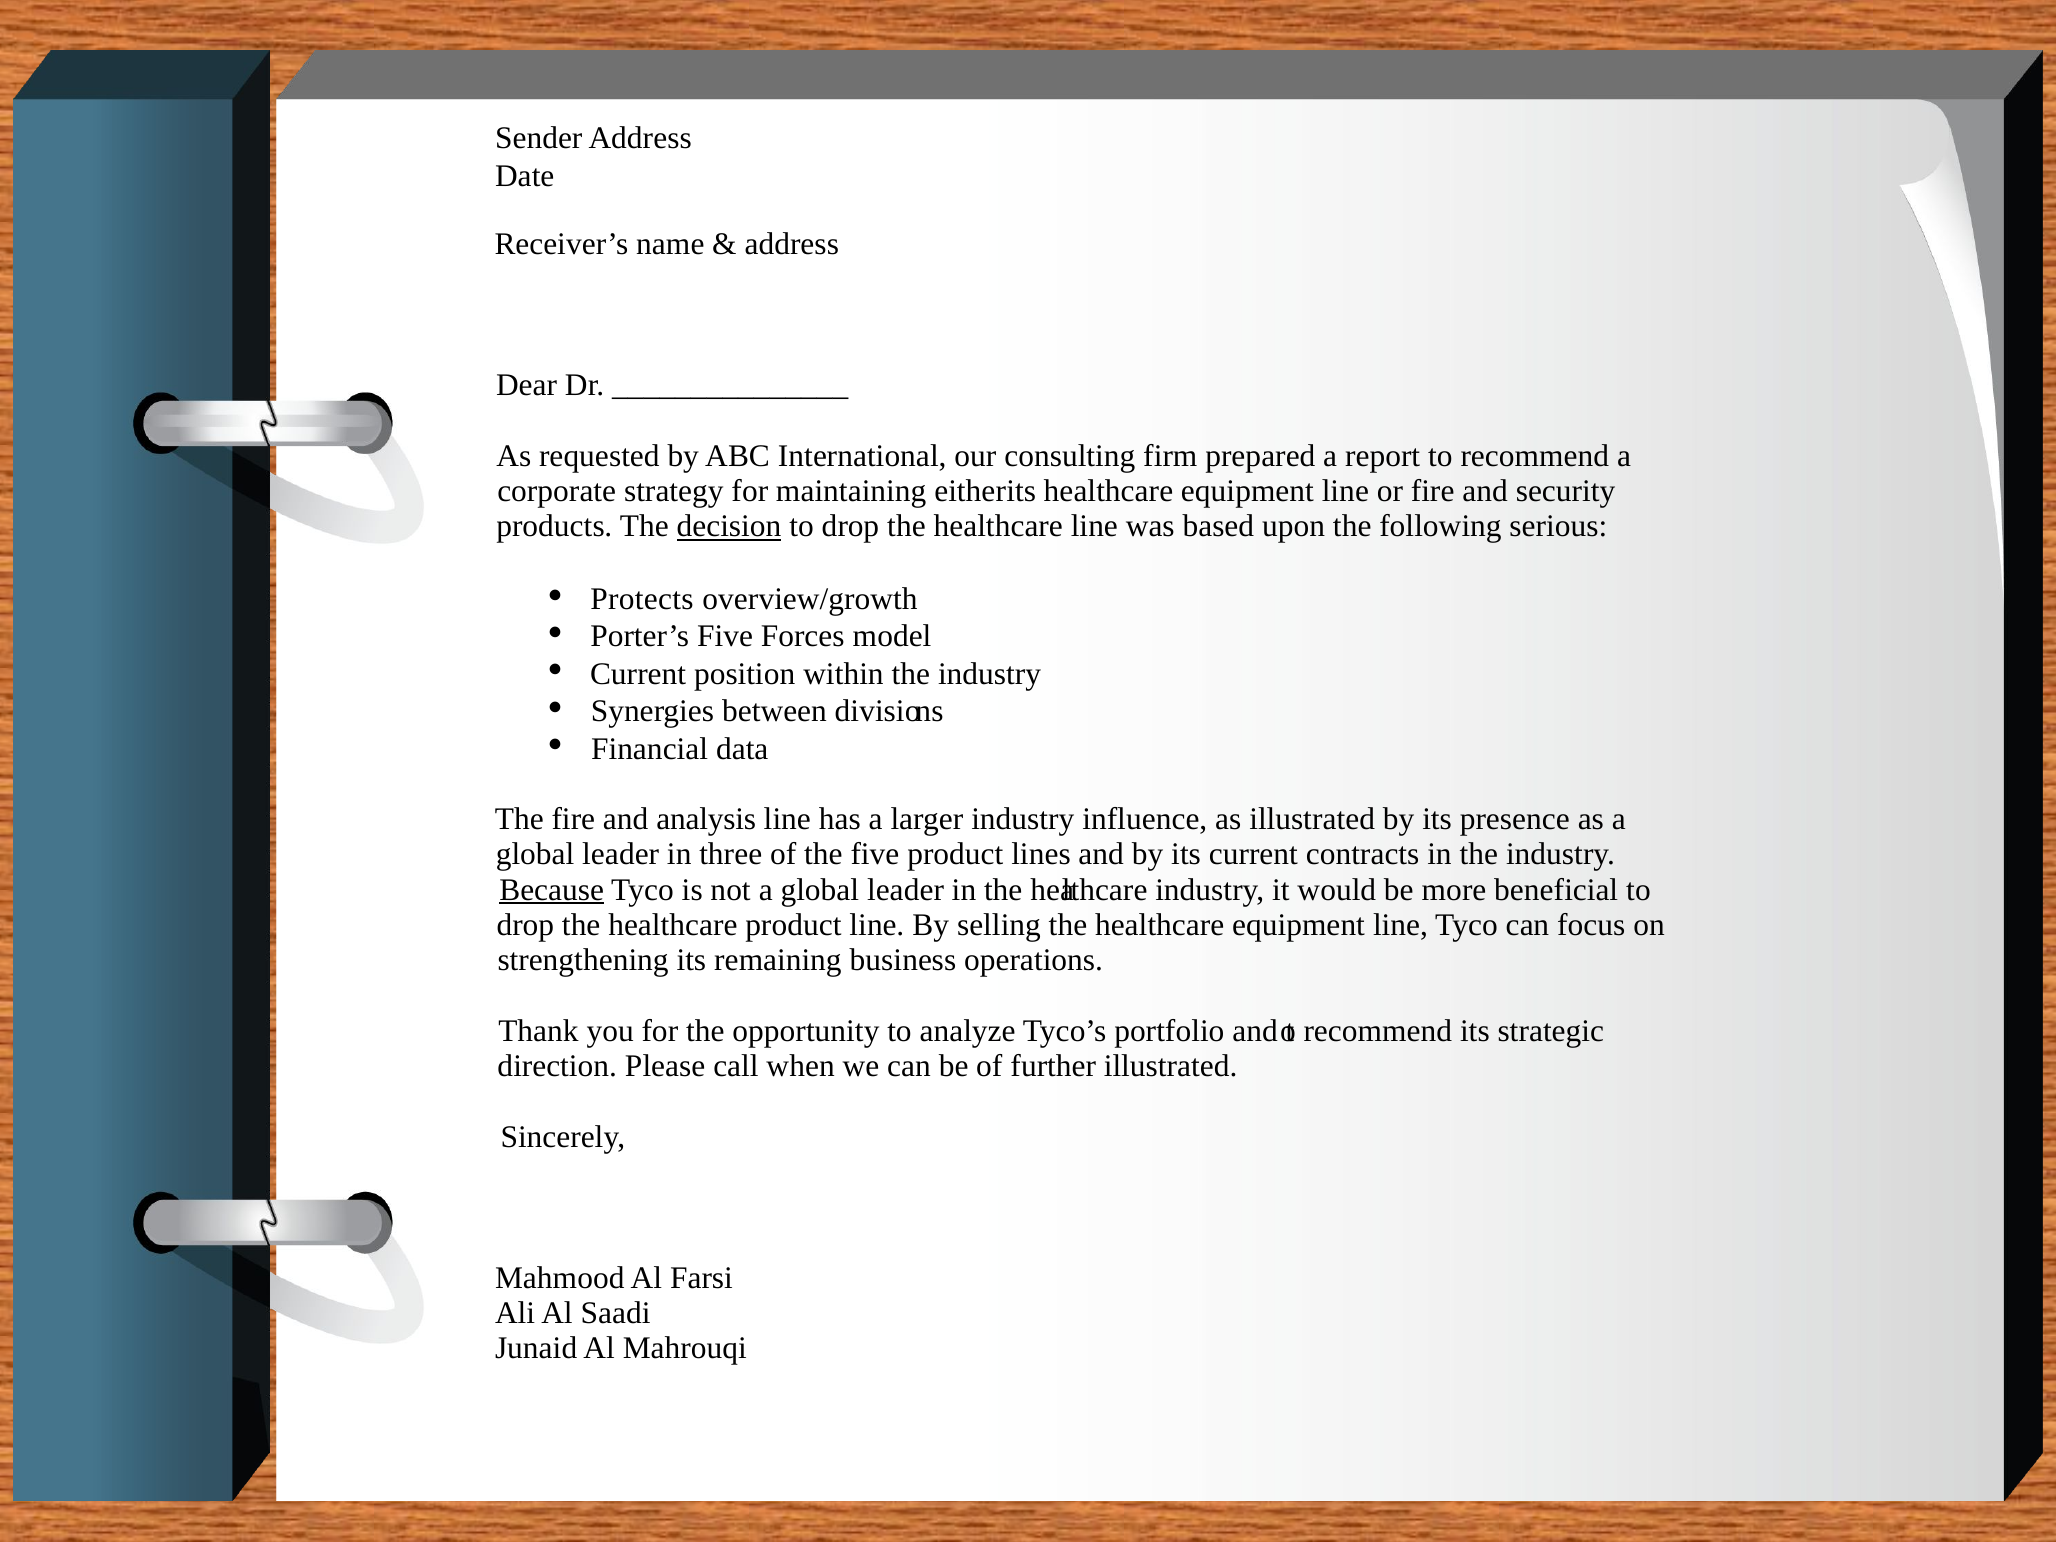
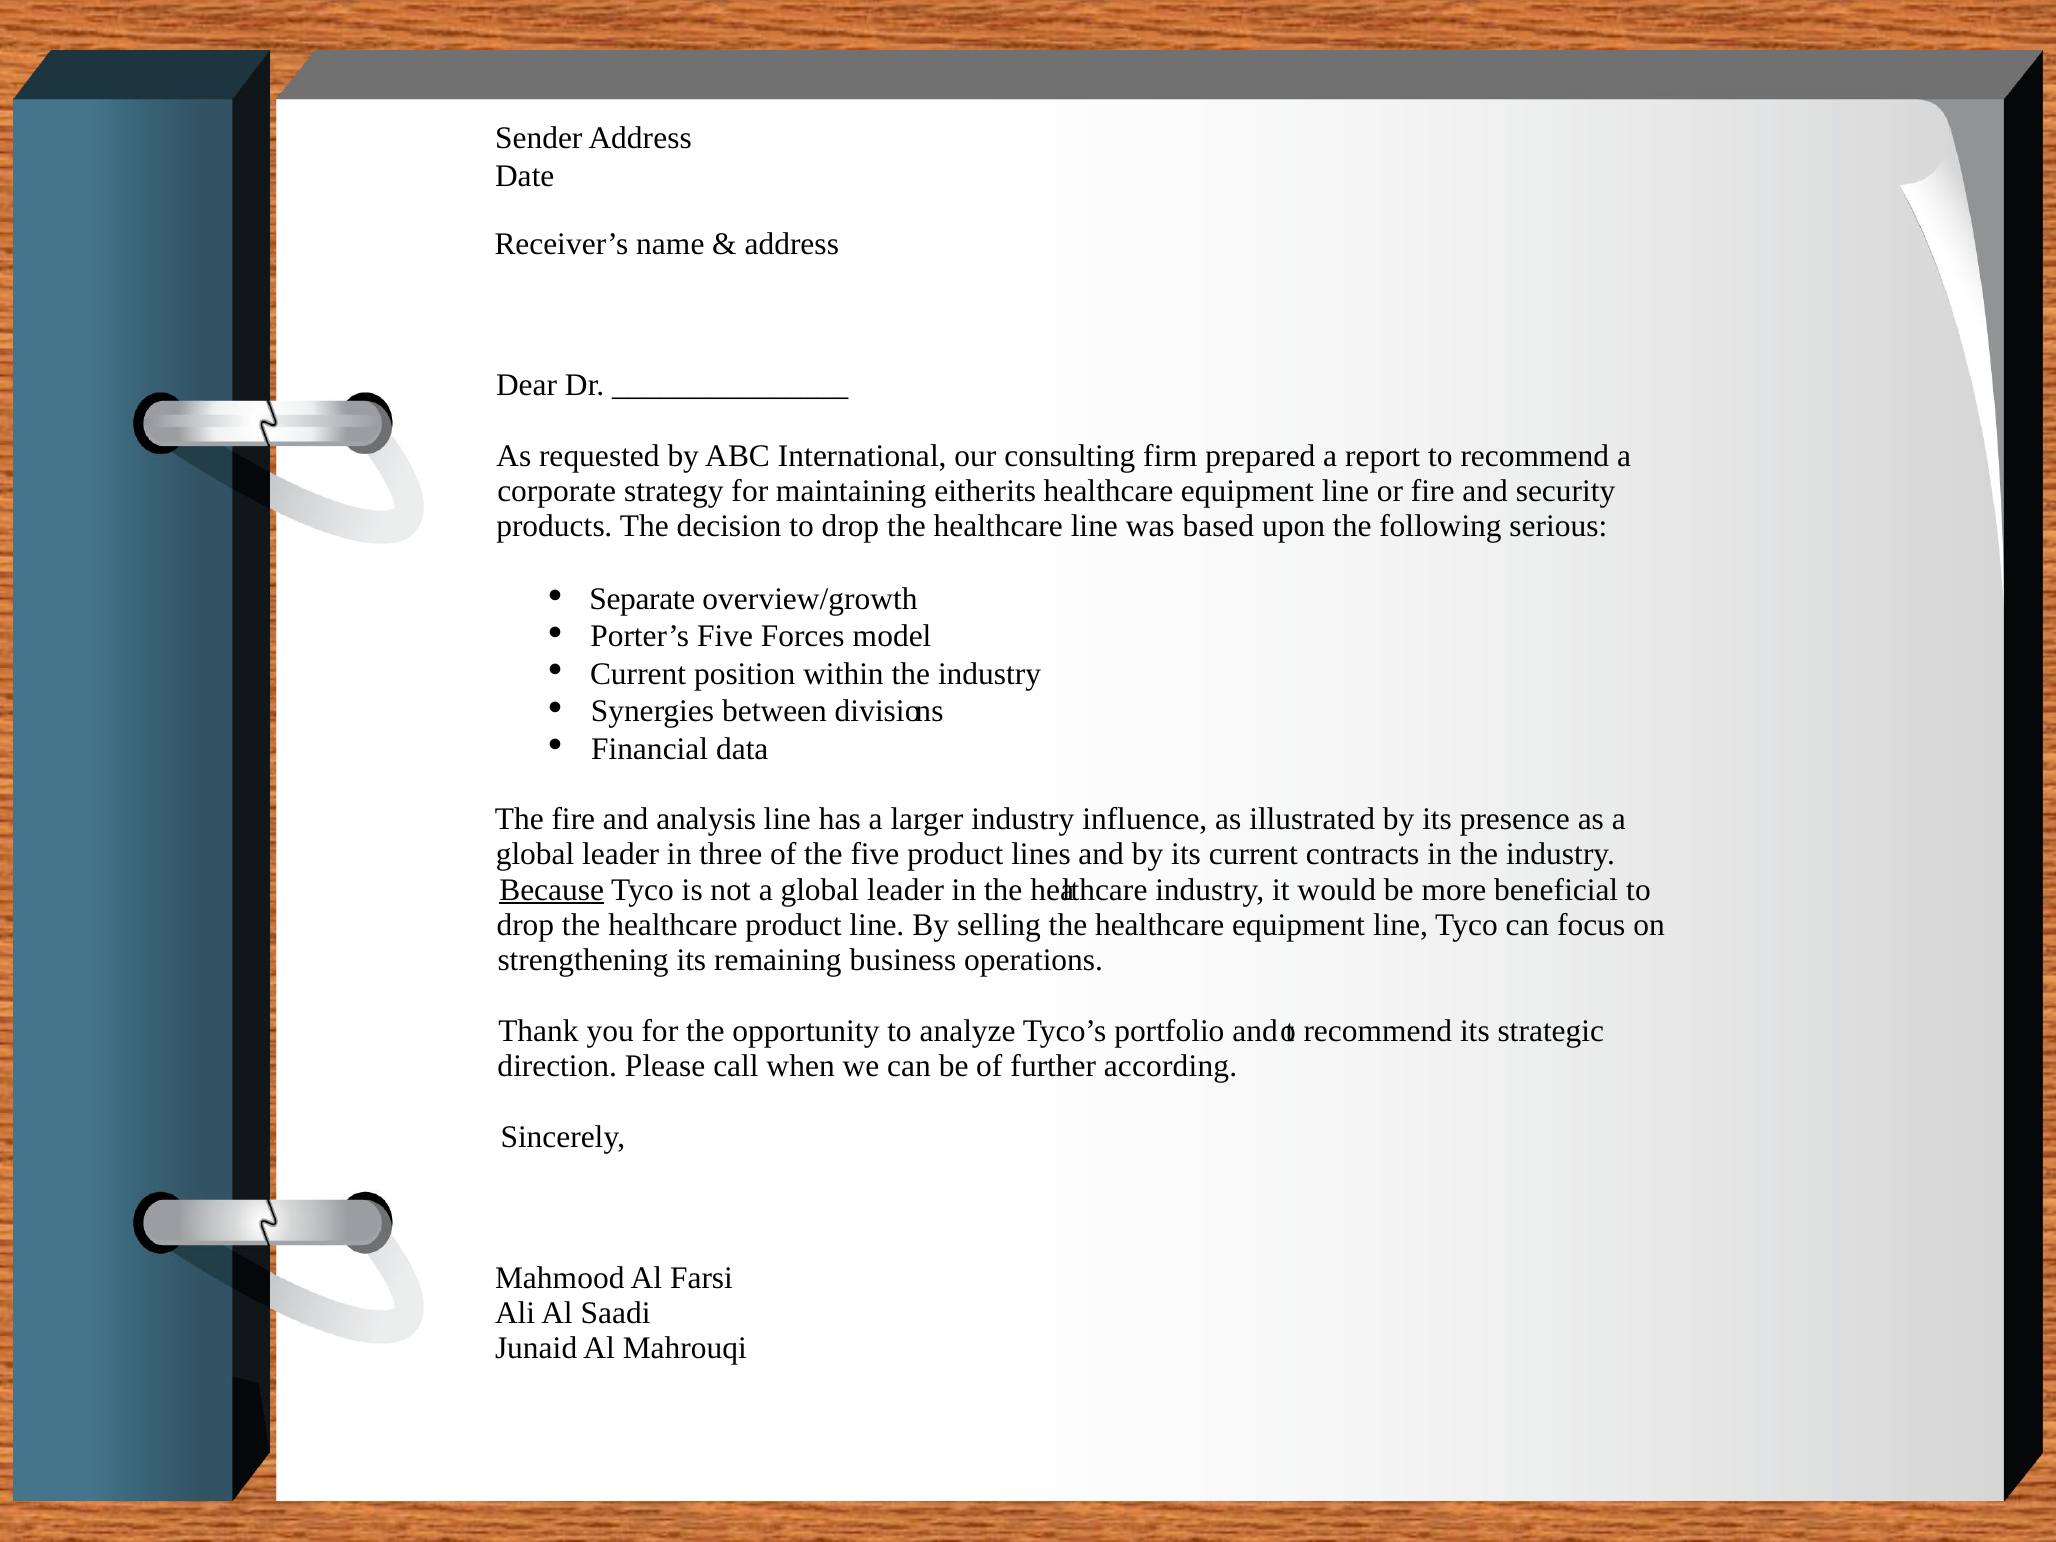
decision underline: present -> none
Protects: Protects -> Separate
further illustrated: illustrated -> according
